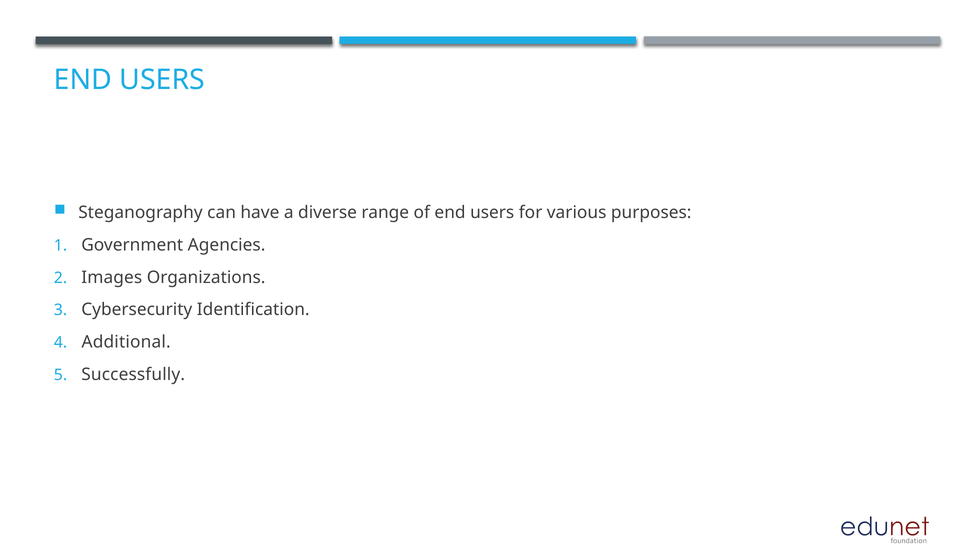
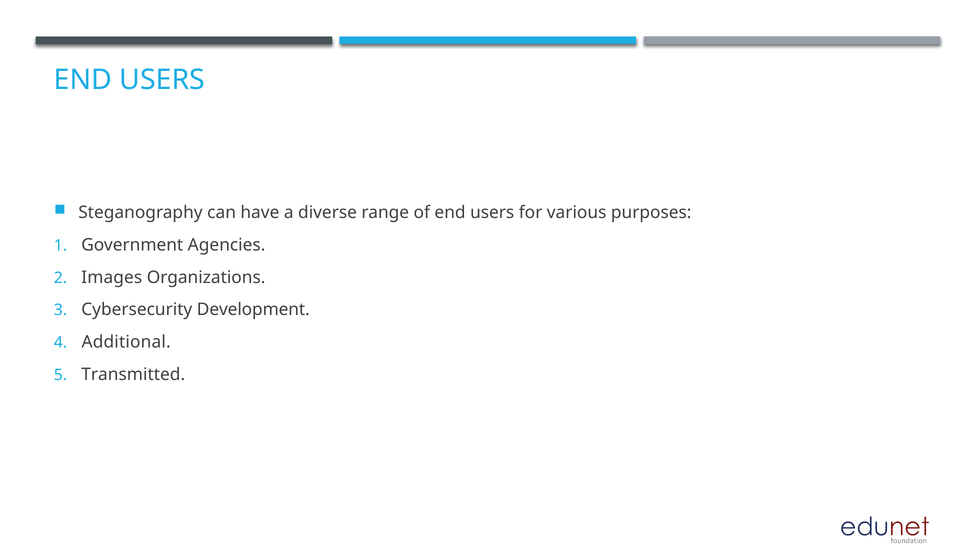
Identification: Identification -> Development
Successfully: Successfully -> Transmitted
